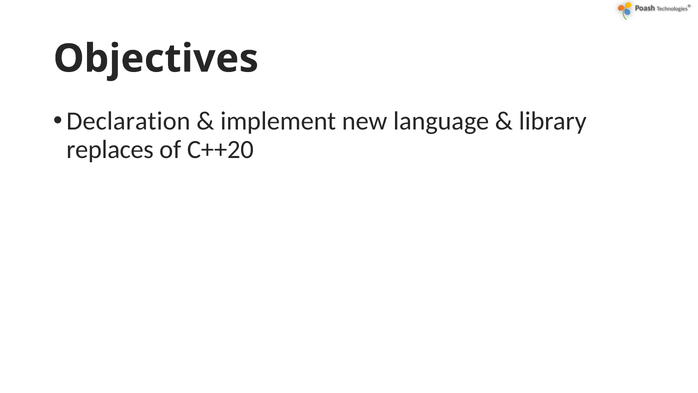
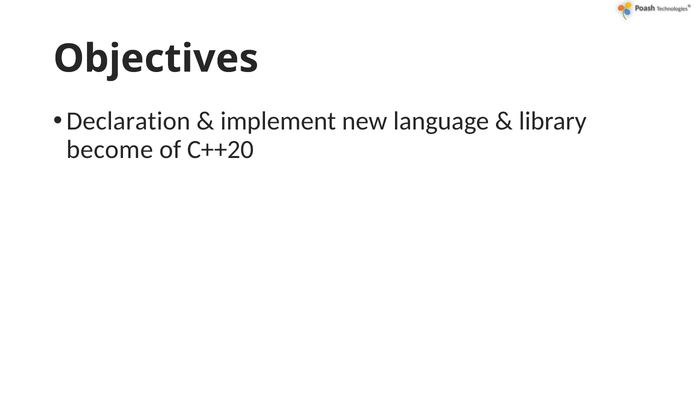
replaces: replaces -> become
